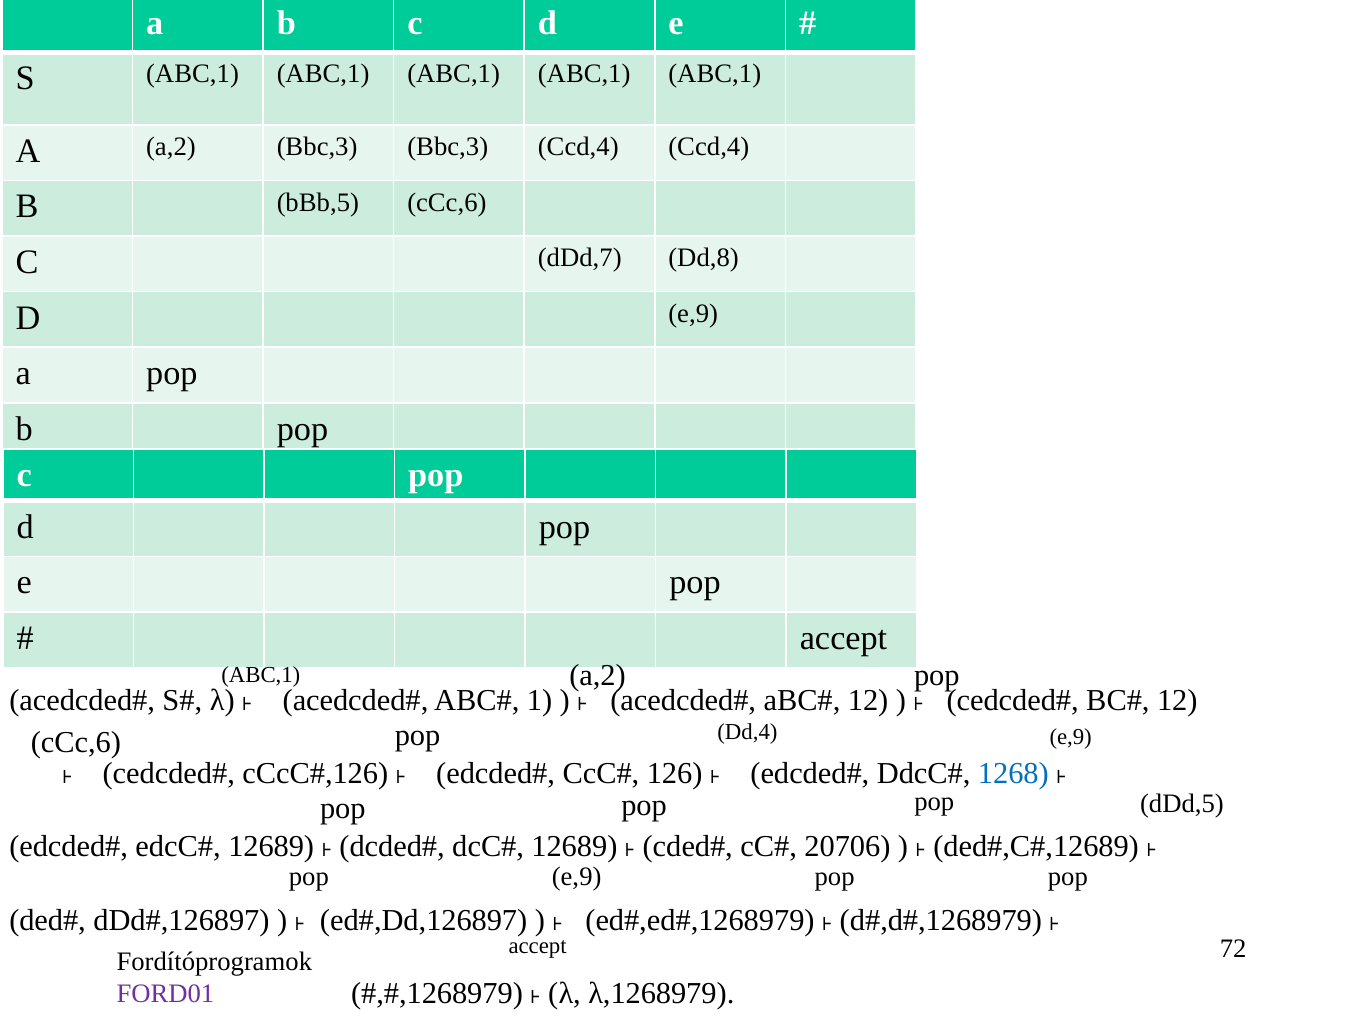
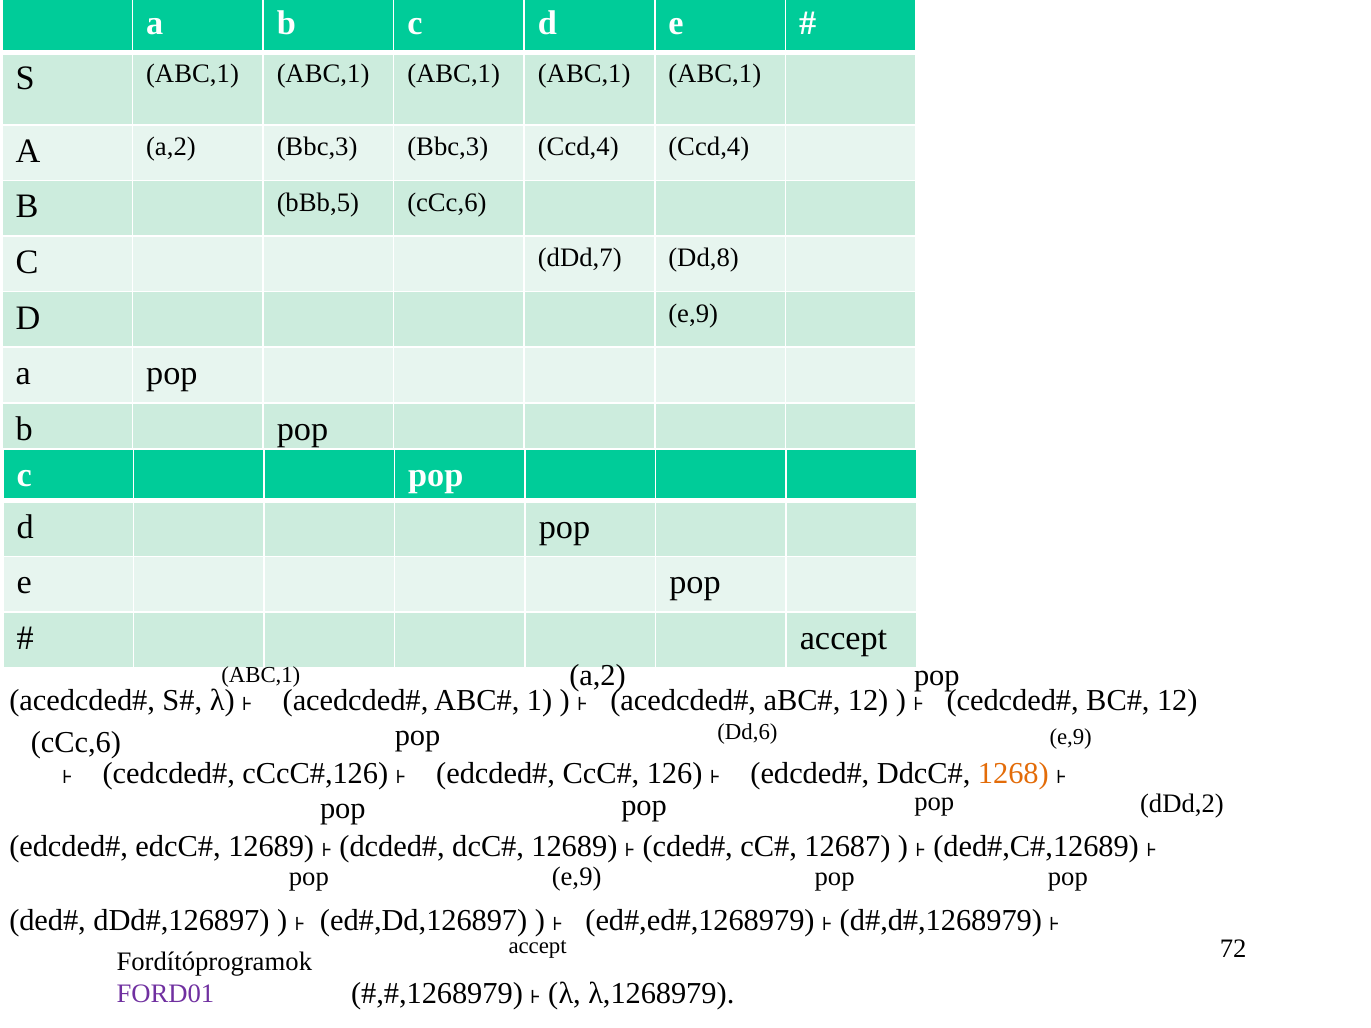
Dd,4: Dd,4 -> Dd,6
1268 colour: blue -> orange
dDd,5: dDd,5 -> dDd,2
20706: 20706 -> 12687
